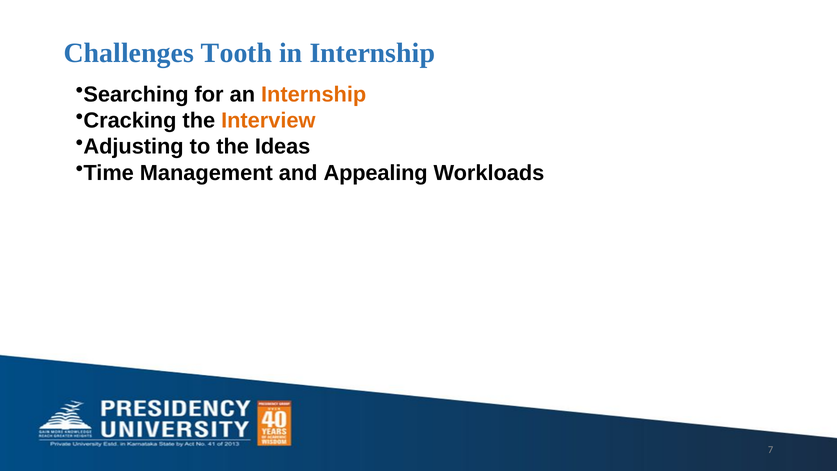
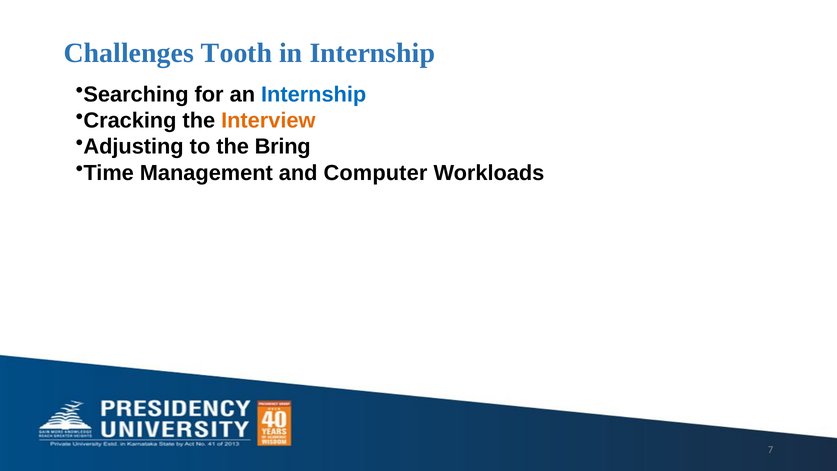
Internship at (314, 94) colour: orange -> blue
Ideas: Ideas -> Bring
Appealing: Appealing -> Computer
